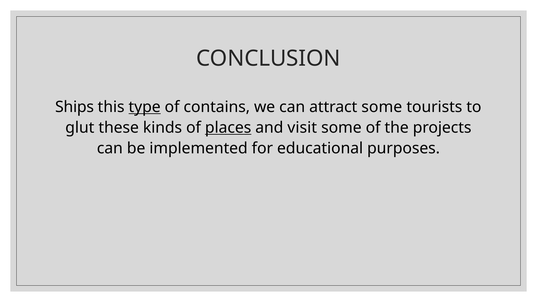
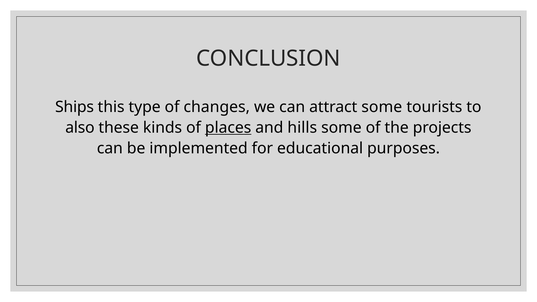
type underline: present -> none
contains: contains -> changes
glut: glut -> also
visit: visit -> hills
